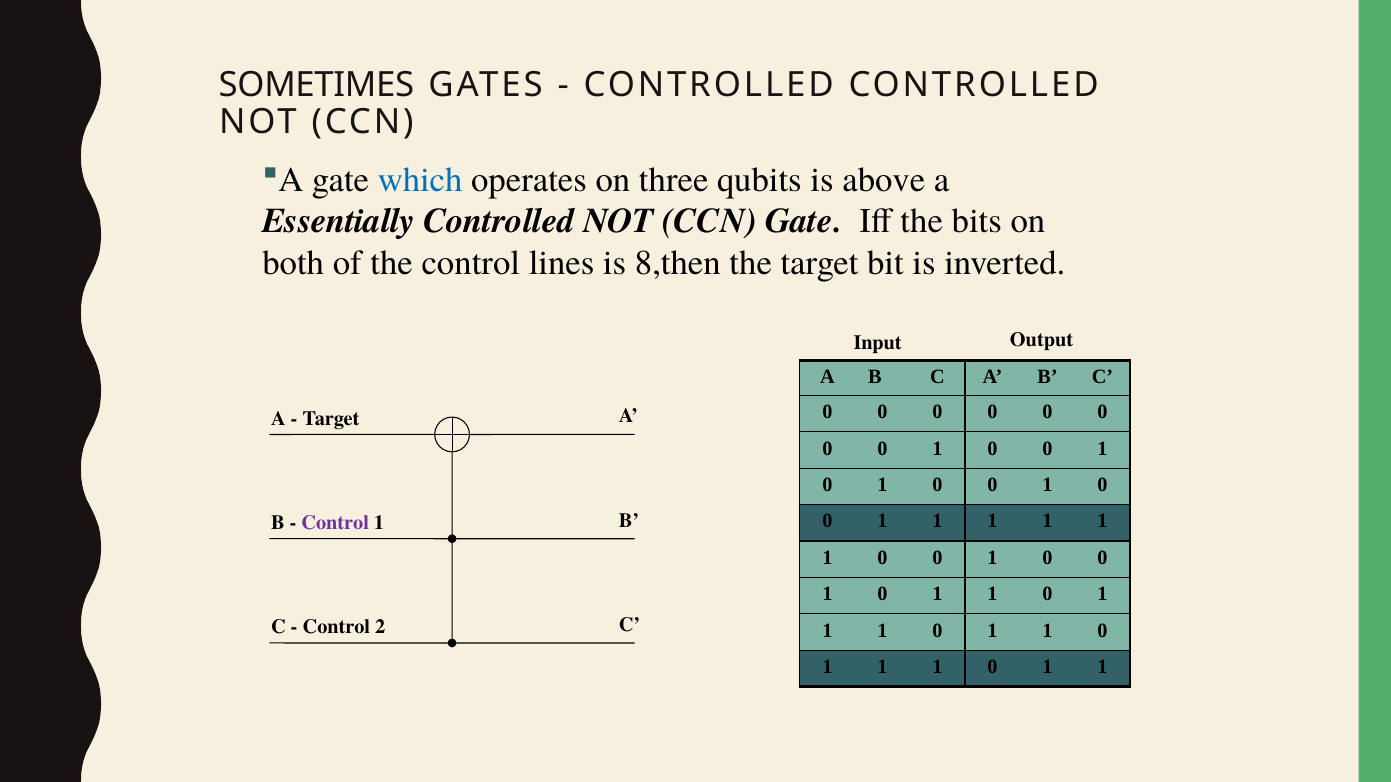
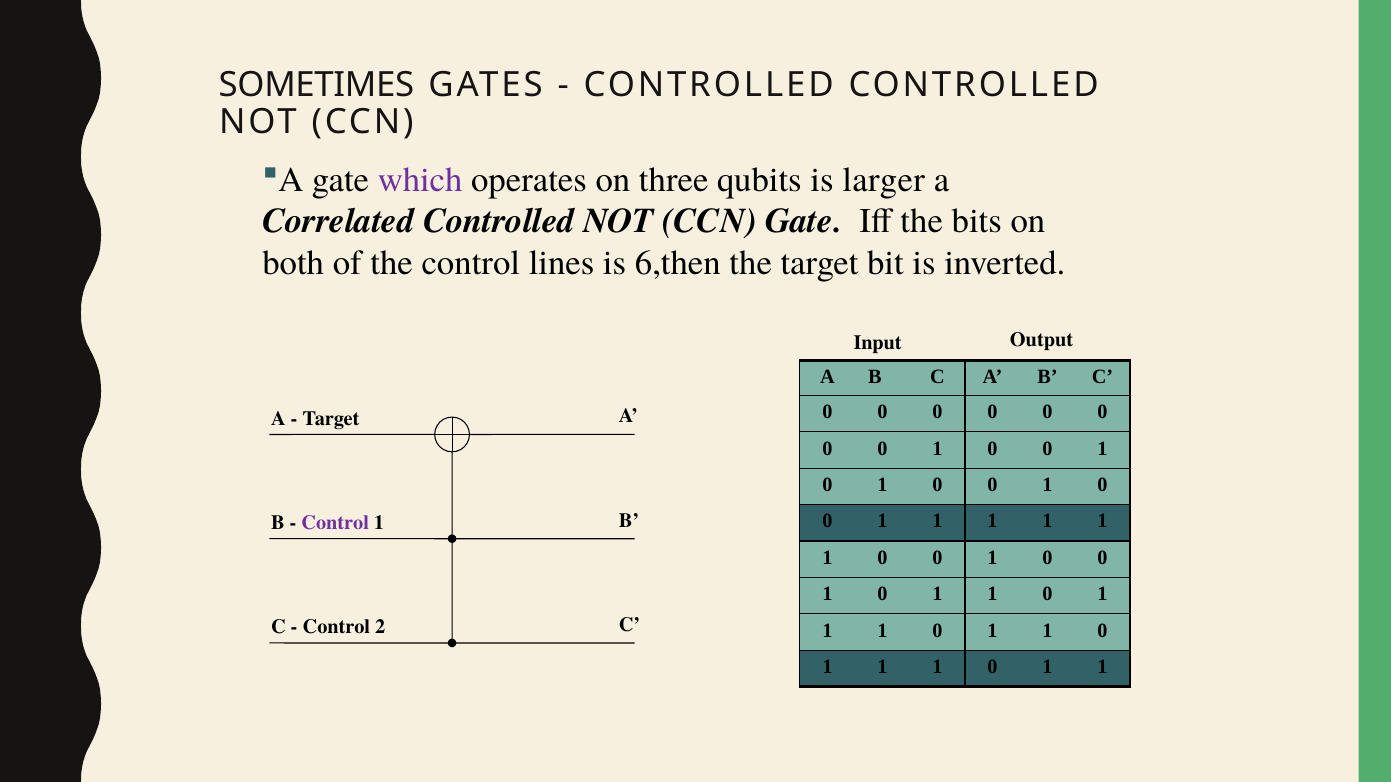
which colour: blue -> purple
above: above -> larger
Essentially: Essentially -> Correlated
8,then: 8,then -> 6,then
